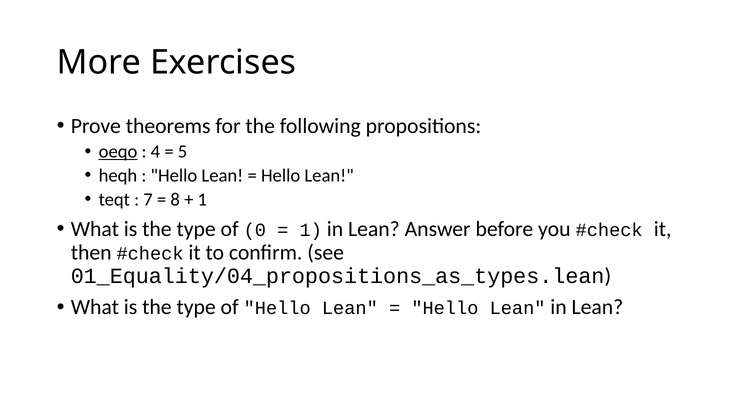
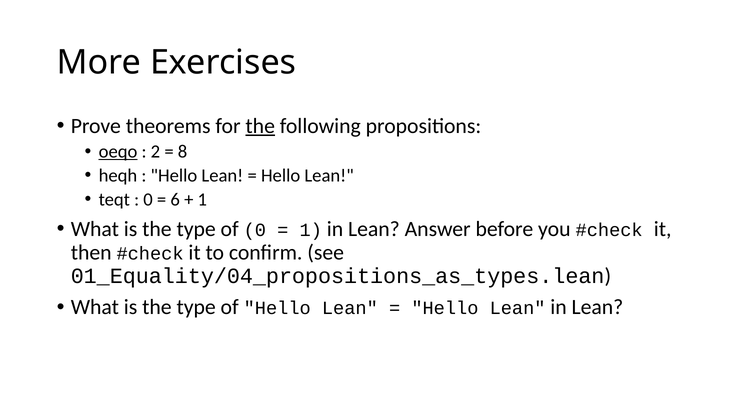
the at (260, 126) underline: none -> present
4: 4 -> 2
5: 5 -> 8
7 at (148, 200): 7 -> 0
8: 8 -> 6
